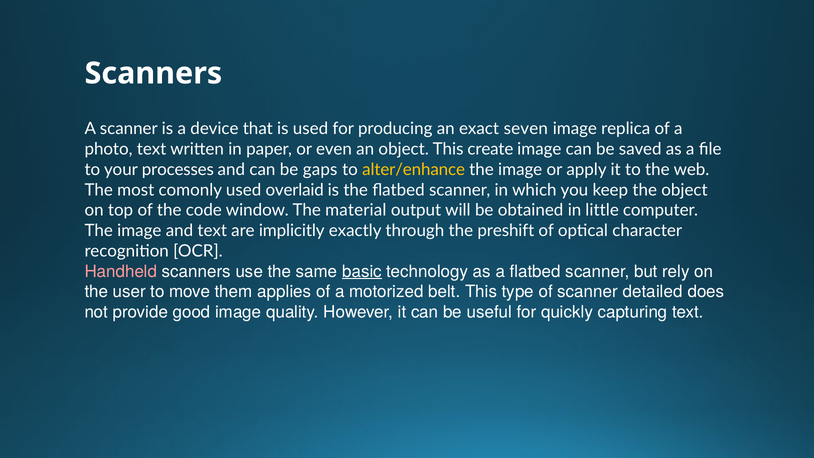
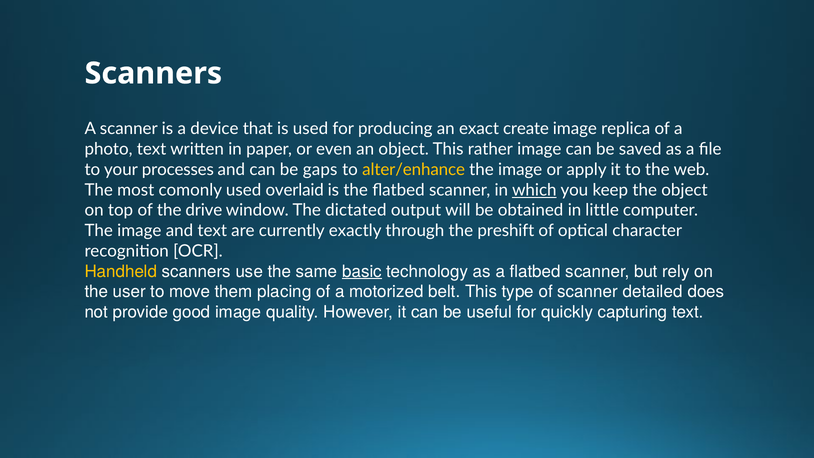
seven: seven -> create
create: create -> rather
which underline: none -> present
code: code -> drive
material: material -> dictated
implicitly: implicitly -> currently
Handheld colour: pink -> yellow
applies: applies -> placing
